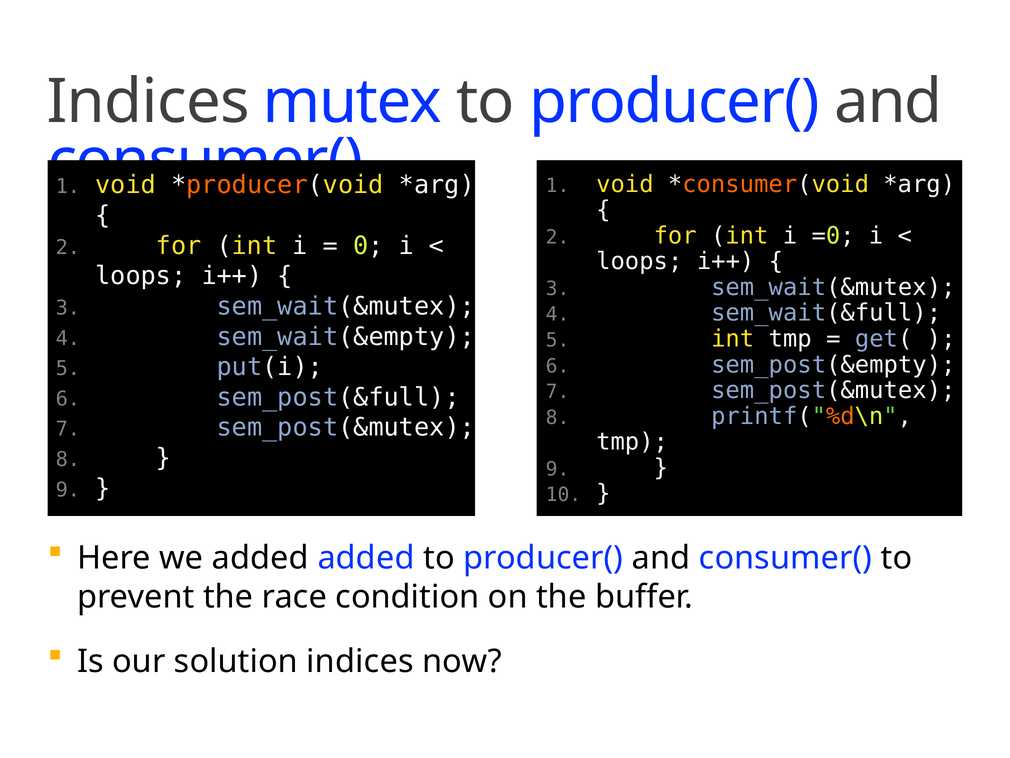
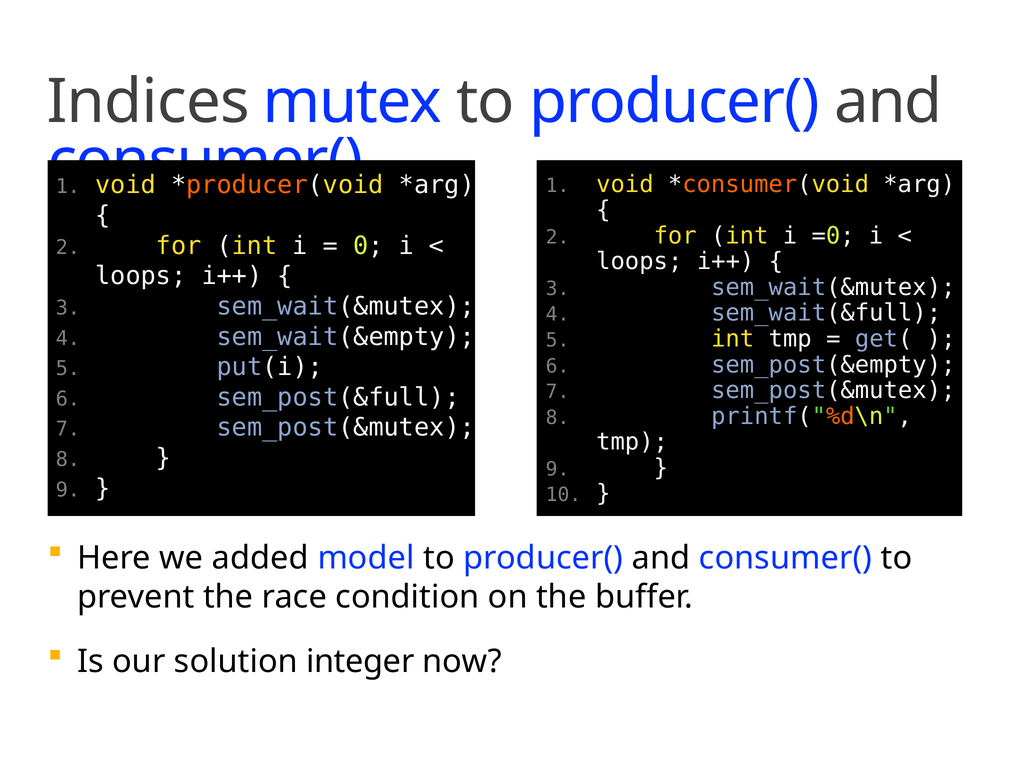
added added: added -> model
solution indices: indices -> integer
